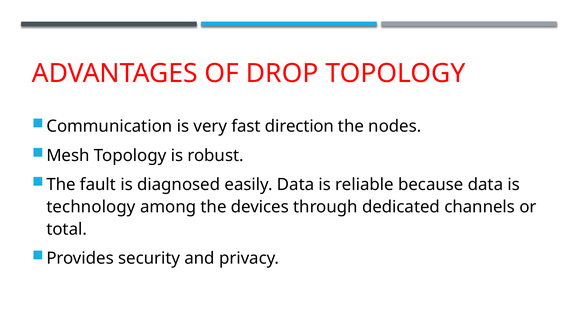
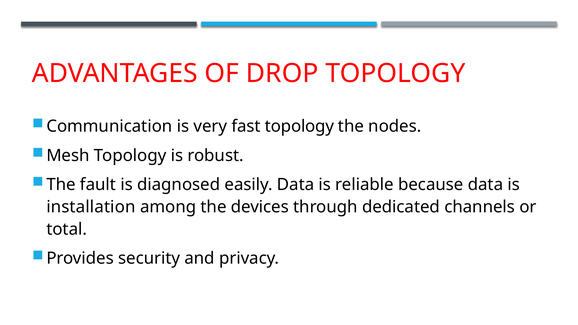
fast direction: direction -> topology
technology: technology -> installation
